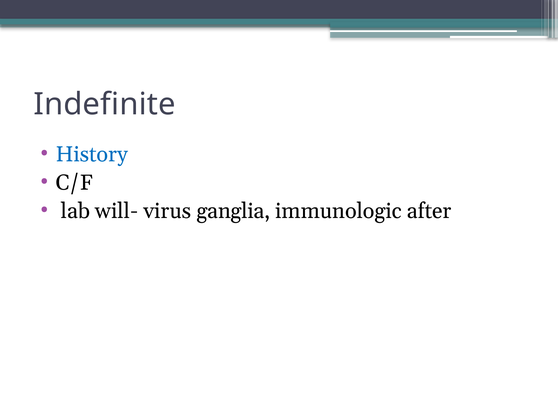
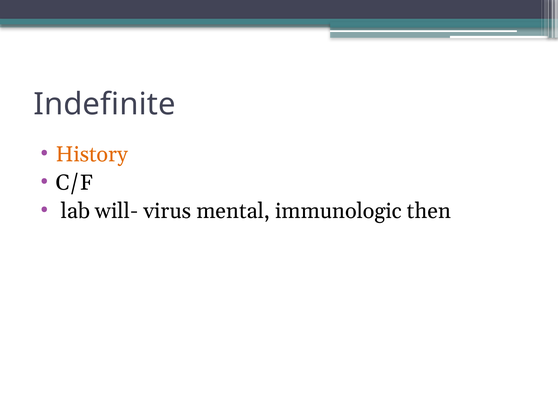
History colour: blue -> orange
ganglia: ganglia -> mental
after: after -> then
